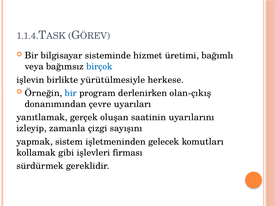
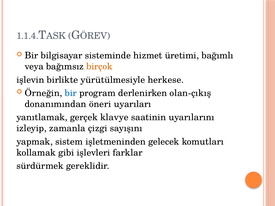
birçok colour: blue -> orange
çevre: çevre -> öneri
oluşan: oluşan -> klavye
firması: firması -> farklar
